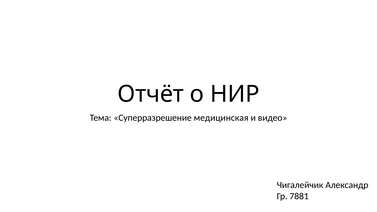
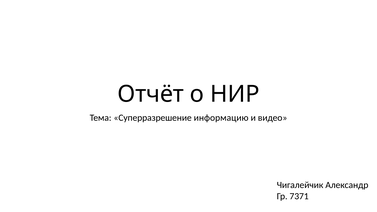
медицинская: медицинская -> информацию
7881: 7881 -> 7371
